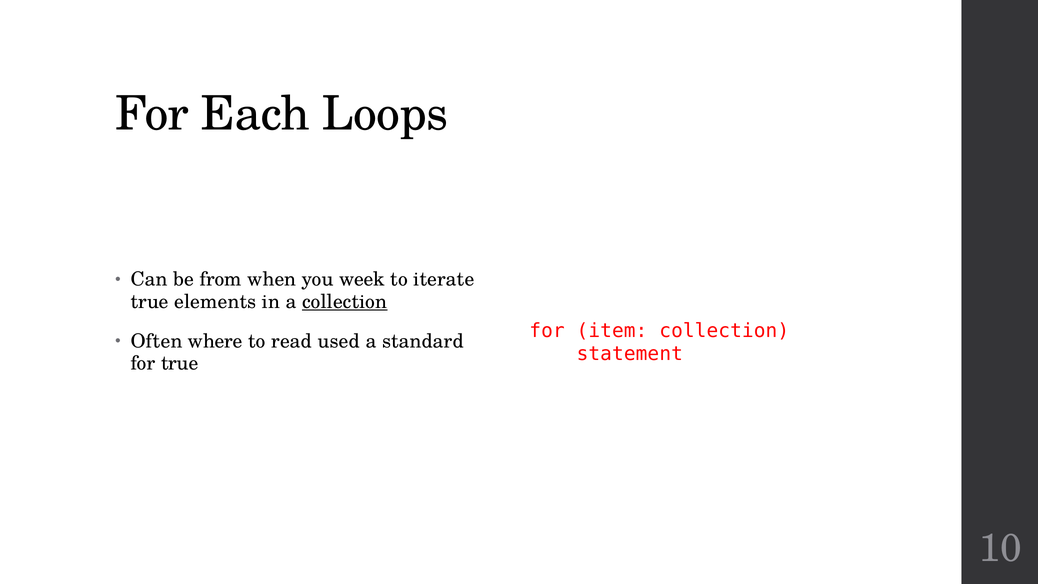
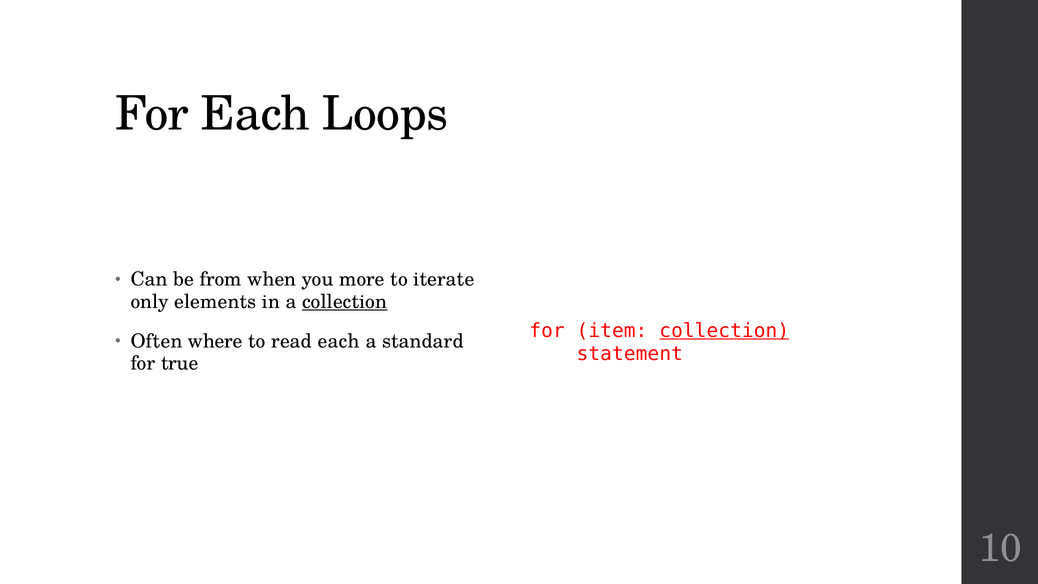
week: week -> more
true at (150, 302): true -> only
collection at (724, 331) underline: none -> present
read used: used -> each
